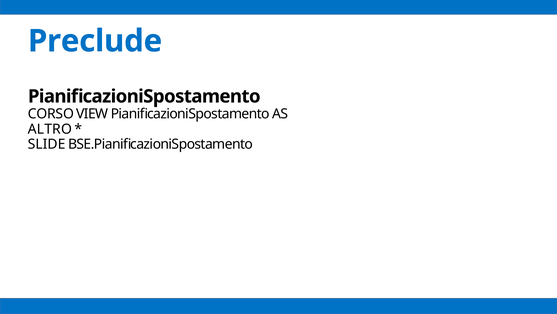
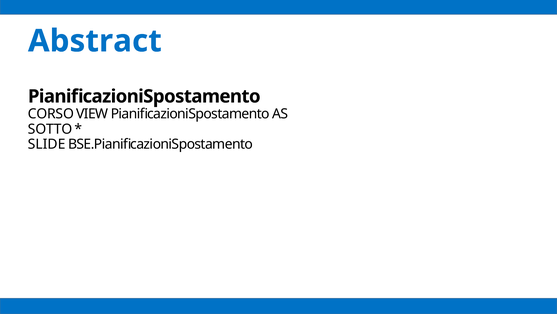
Preclude: Preclude -> Abstract
ALTRO: ALTRO -> SOTTO
